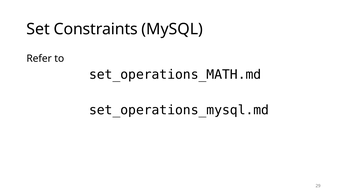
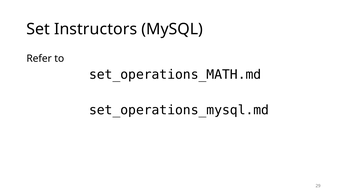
Constraints: Constraints -> Instructors
